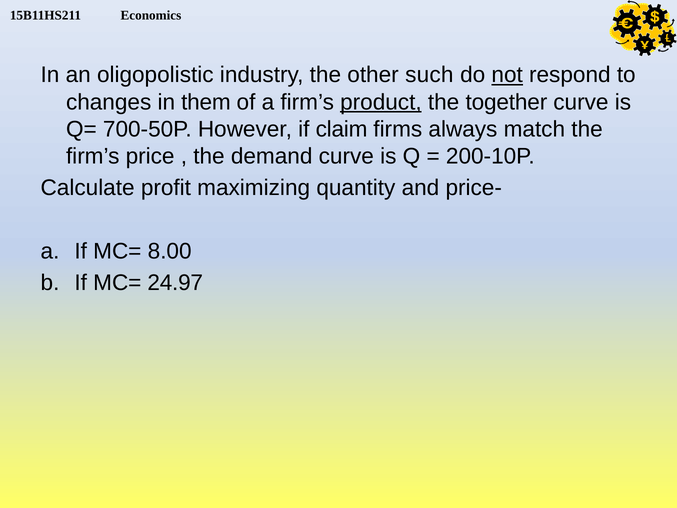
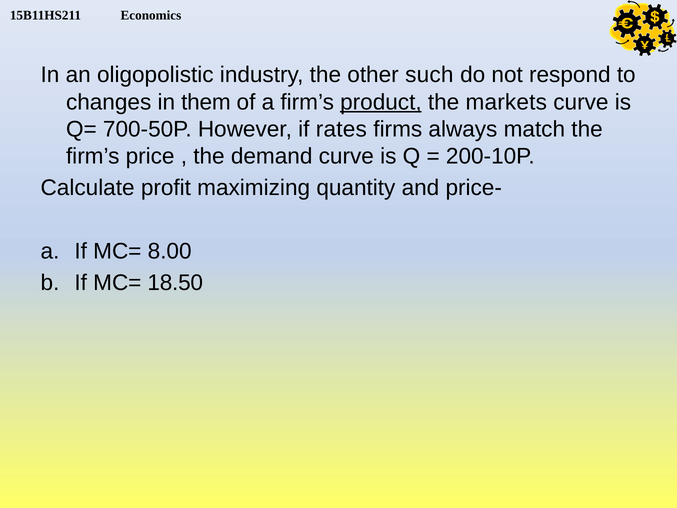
not underline: present -> none
together: together -> markets
claim: claim -> rates
24.97: 24.97 -> 18.50
